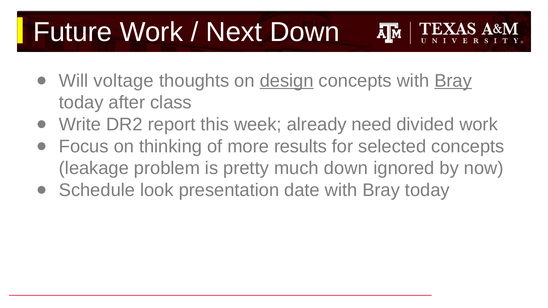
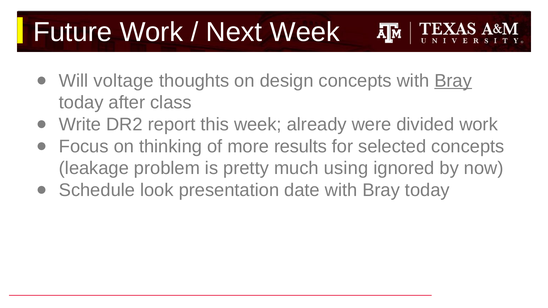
Next Down: Down -> Week
design underline: present -> none
need: need -> were
much down: down -> using
